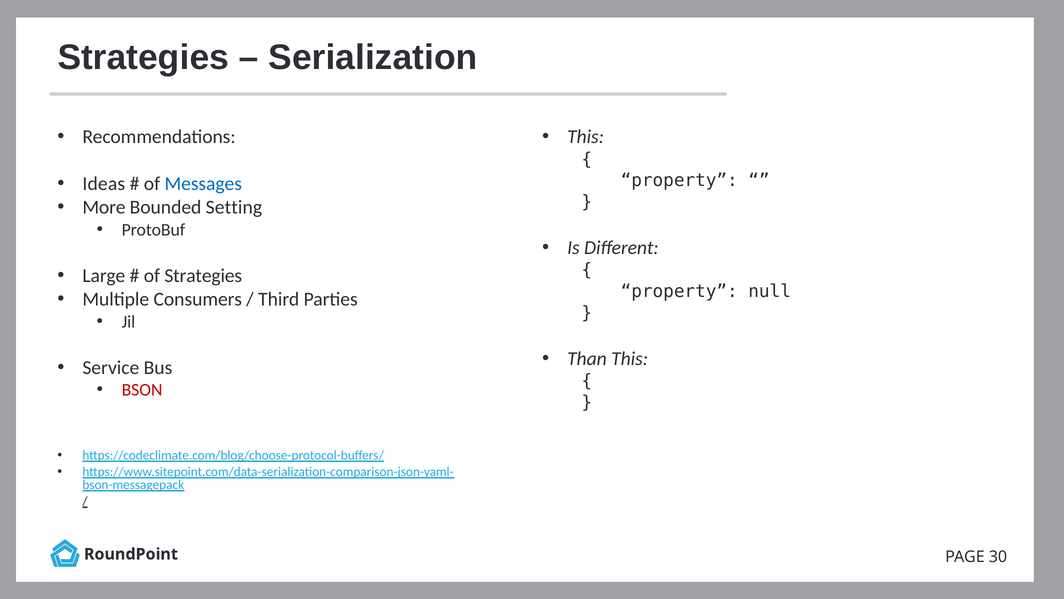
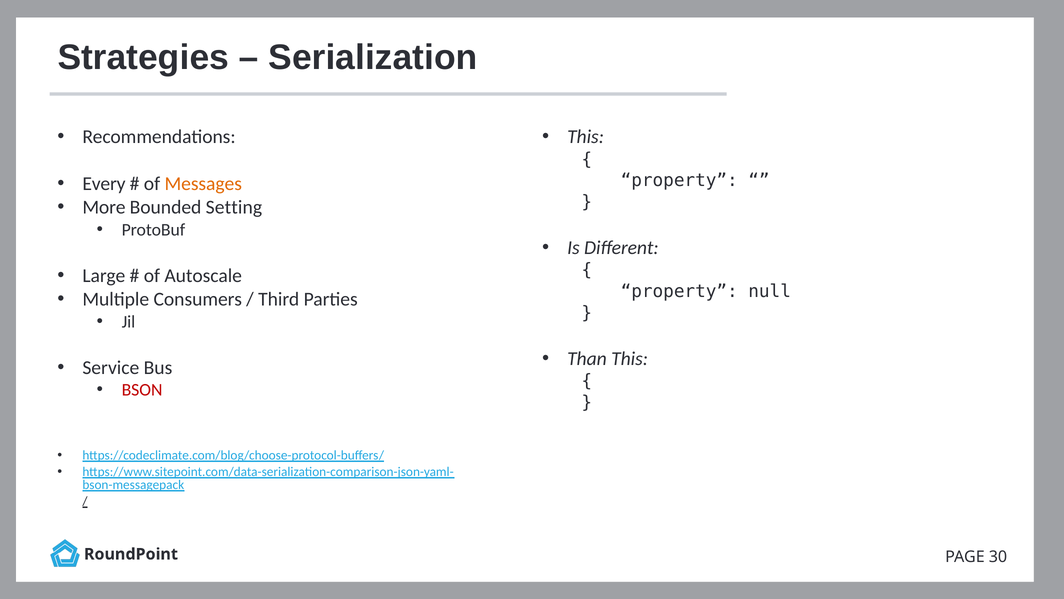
Ideas: Ideas -> Every
Messages colour: blue -> orange
of Strategies: Strategies -> Autoscale
